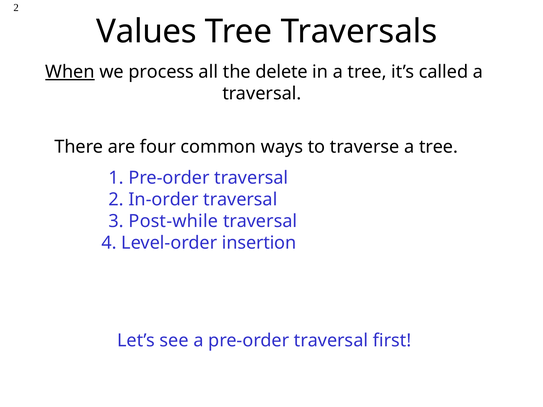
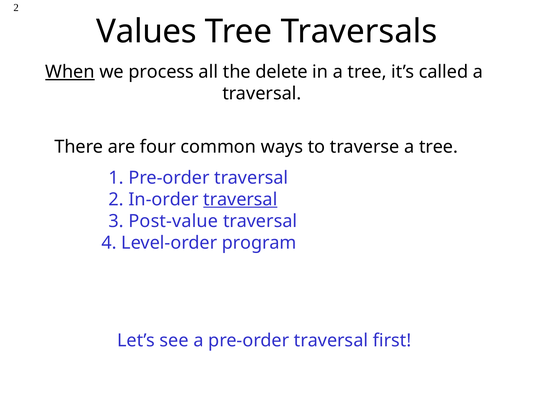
traversal at (240, 200) underline: none -> present
Post-while: Post-while -> Post-value
insertion: insertion -> program
